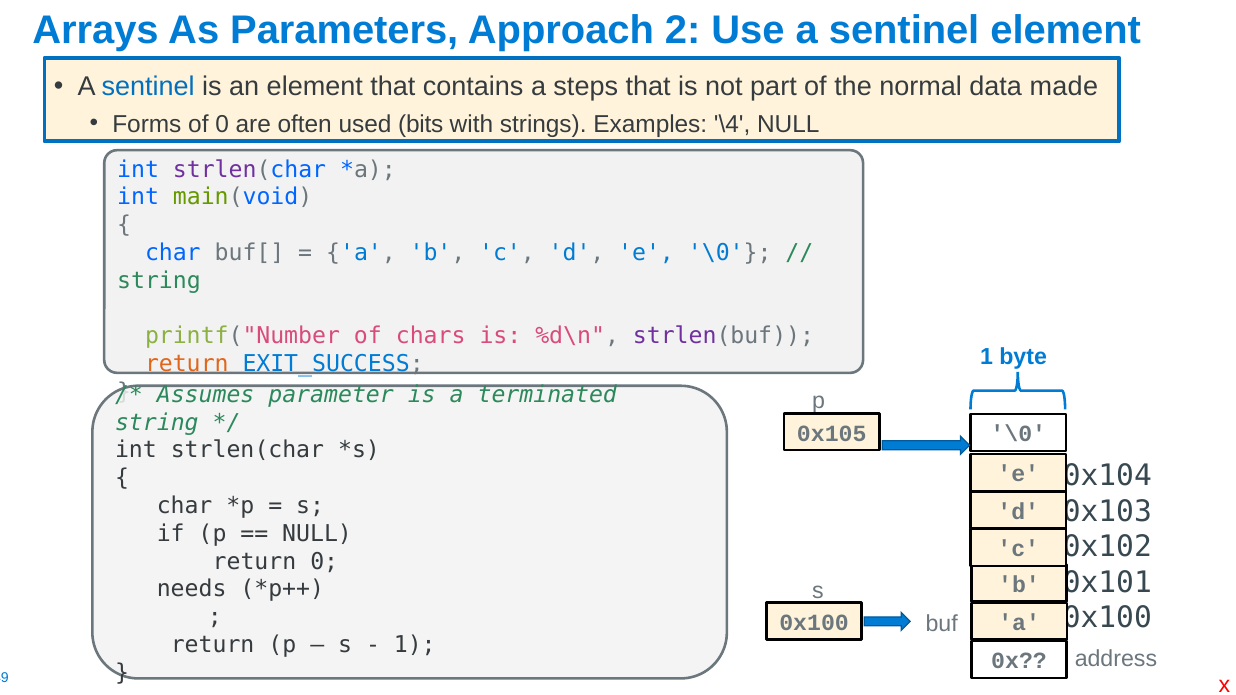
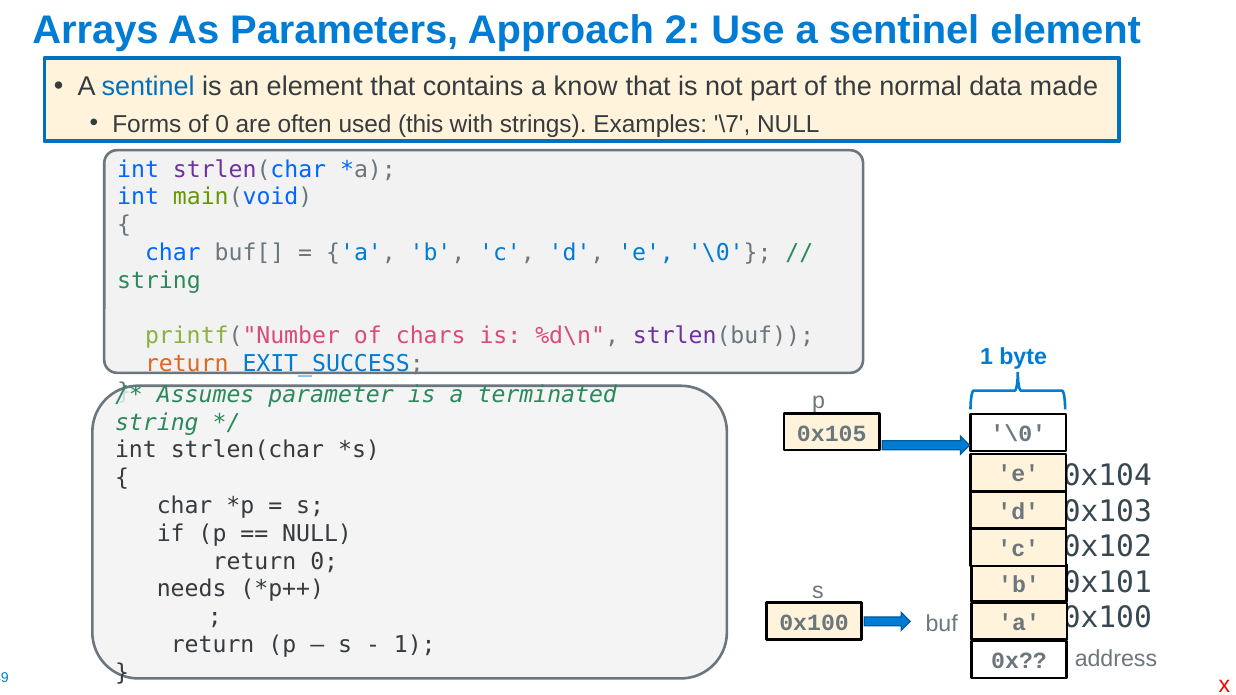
steps: steps -> know
bits: bits -> this
\4: \4 -> \7
